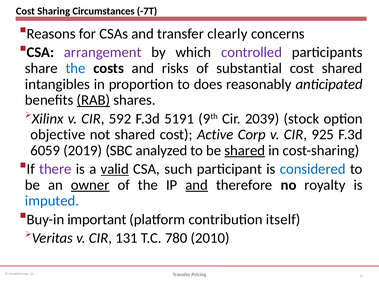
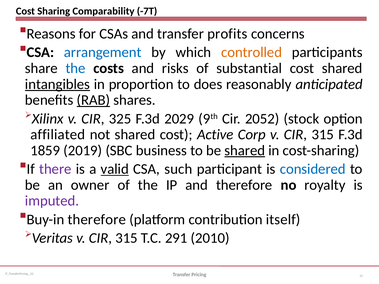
Circumstances: Circumstances -> Comparability
clearly: clearly -> profits
arrangement colour: purple -> blue
controlled colour: purple -> orange
intangibles underline: none -> present
592: 592 -> 325
5191: 5191 -> 2029
2039: 2039 -> 2052
objective: objective -> affiliated
Corp v CIR 925: 925 -> 315
6059: 6059 -> 1859
analyzed: analyzed -> business
owner underline: present -> none
and at (197, 185) underline: present -> none
imputed colour: blue -> purple
important at (97, 220): important -> therefore
131 at (126, 238): 131 -> 315
780: 780 -> 291
